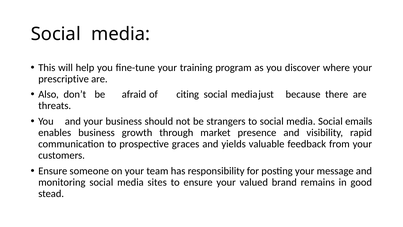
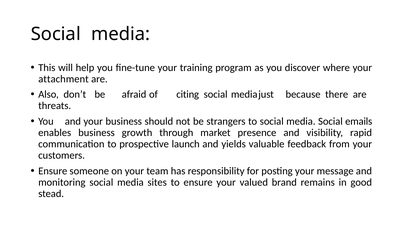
prescriptive: prescriptive -> attachment
graces: graces -> launch
